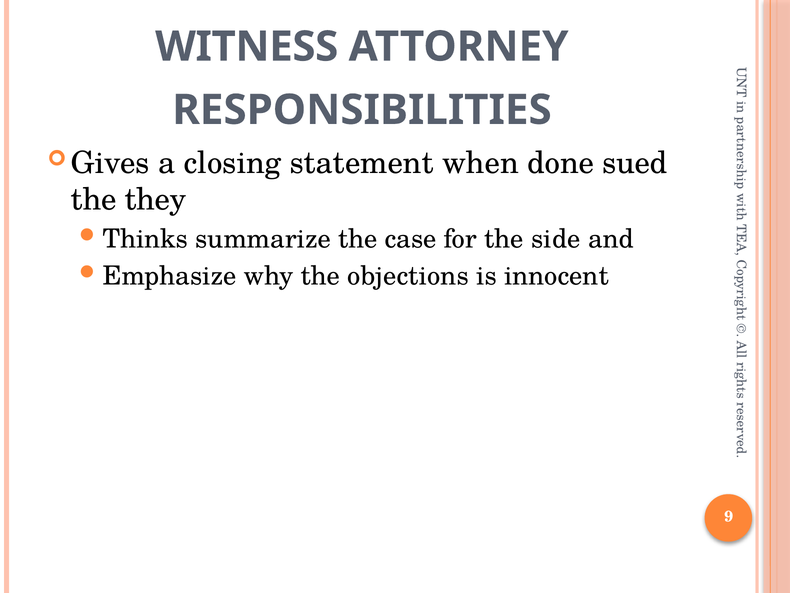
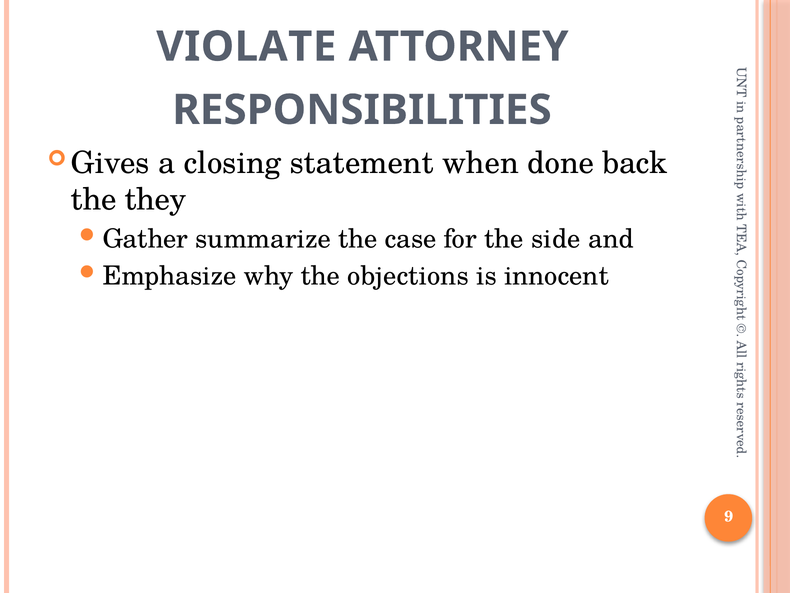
WITNESS: WITNESS -> VIOLATE
sued: sued -> back
Thinks: Thinks -> Gather
